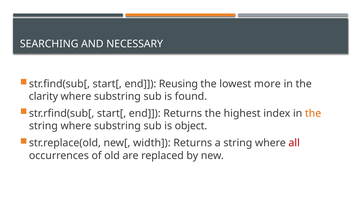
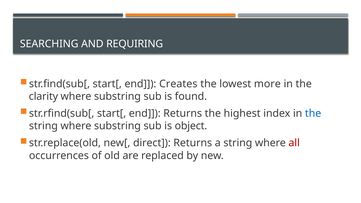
NECESSARY: NECESSARY -> REQUIRING
Reusing: Reusing -> Creates
the at (313, 113) colour: orange -> blue
width: width -> direct
